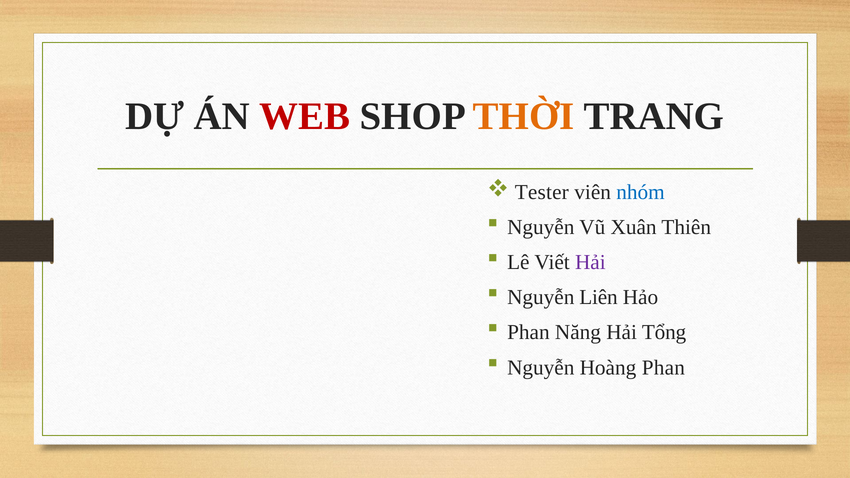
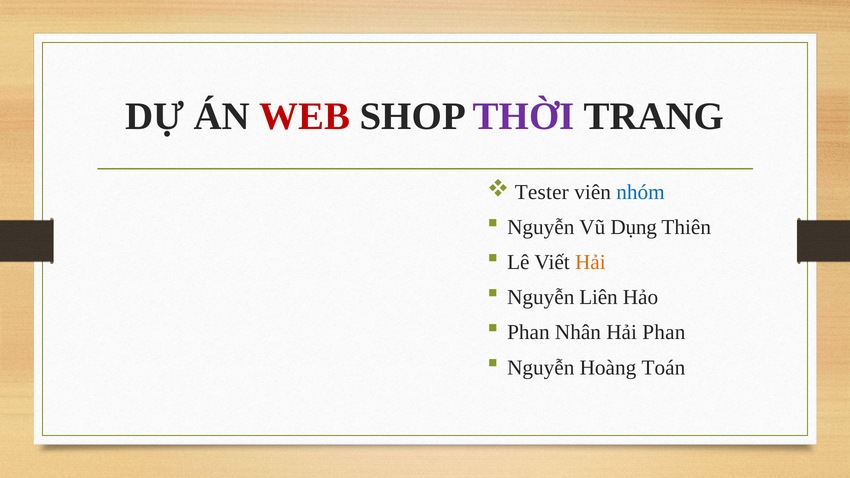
THỜI colour: orange -> purple
Xuân: Xuân -> Dụng
Hải at (590, 262) colour: purple -> orange
Năng: Năng -> Nhân
Hải Tổng: Tổng -> Phan
Hoàng Phan: Phan -> Toán
